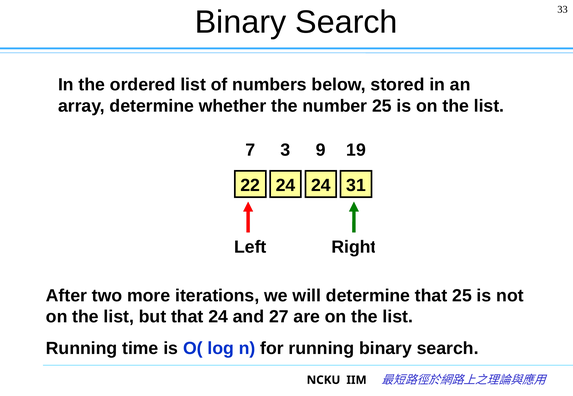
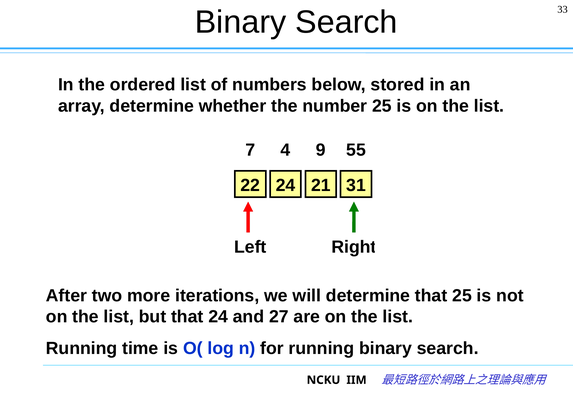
3: 3 -> 4
19: 19 -> 55
24 24: 24 -> 21
